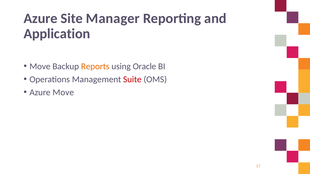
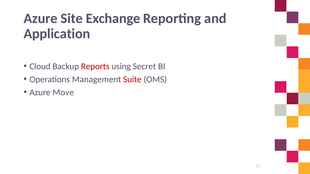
Manager: Manager -> Exchange
Move at (40, 66): Move -> Cloud
Reports colour: orange -> red
Oracle: Oracle -> Secret
